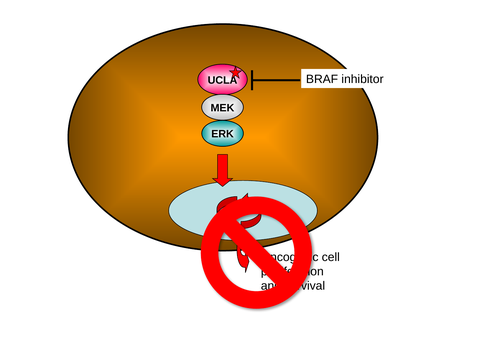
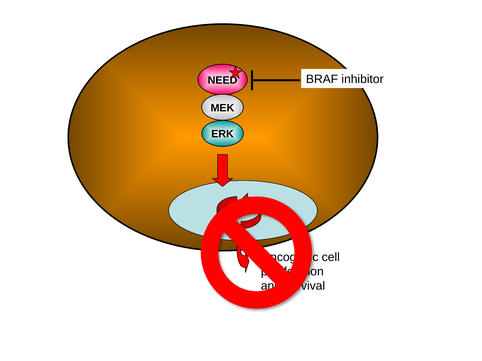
UCLA: UCLA -> NEED
